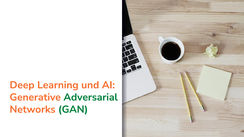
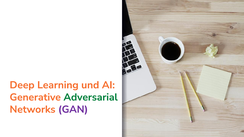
GAN colour: green -> purple
